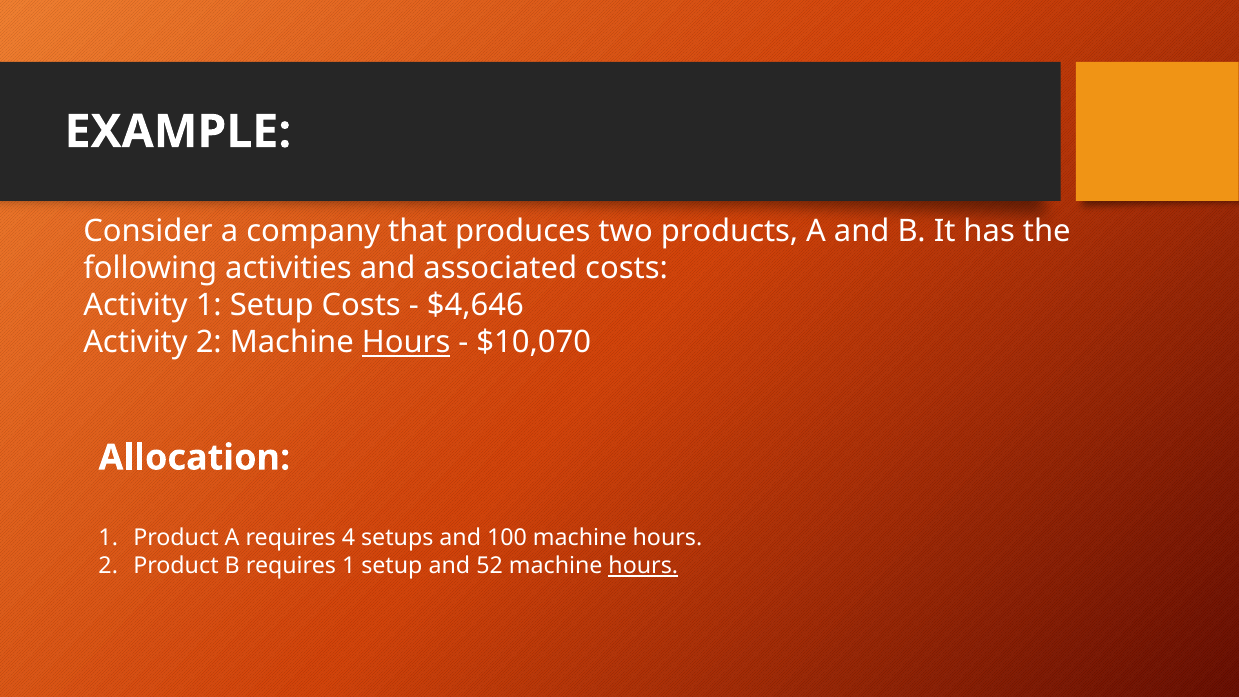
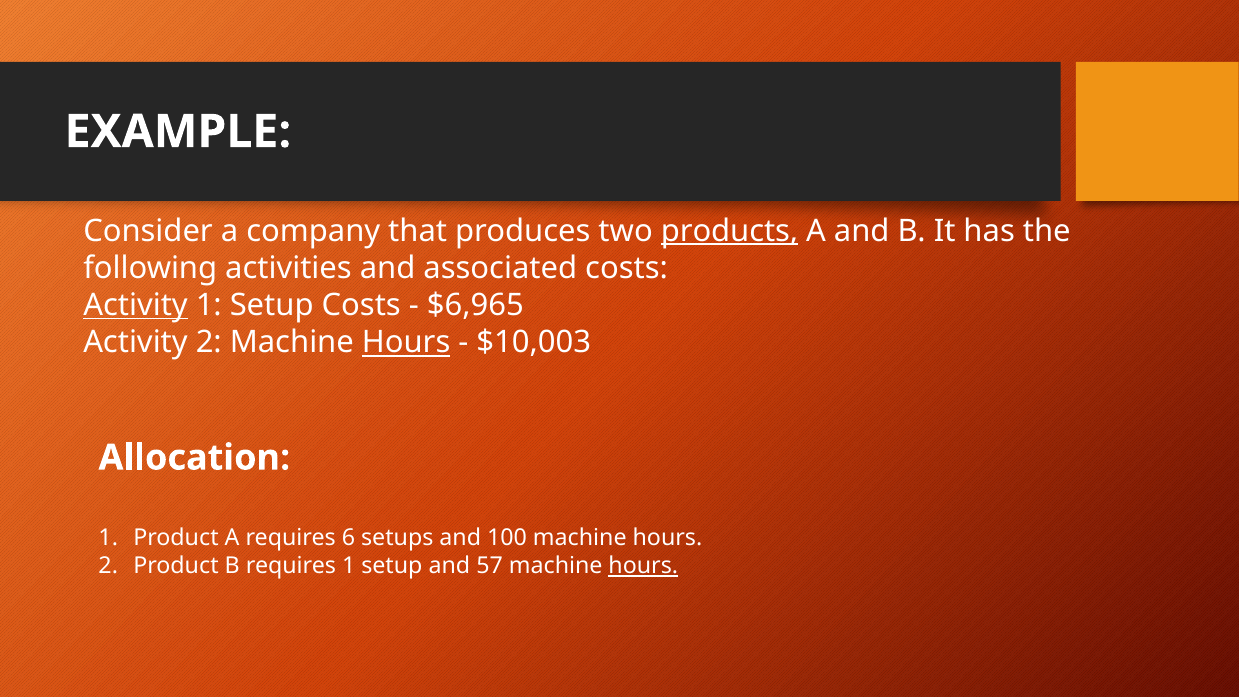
products underline: none -> present
Activity at (136, 305) underline: none -> present
$4,646: $4,646 -> $6,965
$10,070: $10,070 -> $10,003
4: 4 -> 6
52: 52 -> 57
